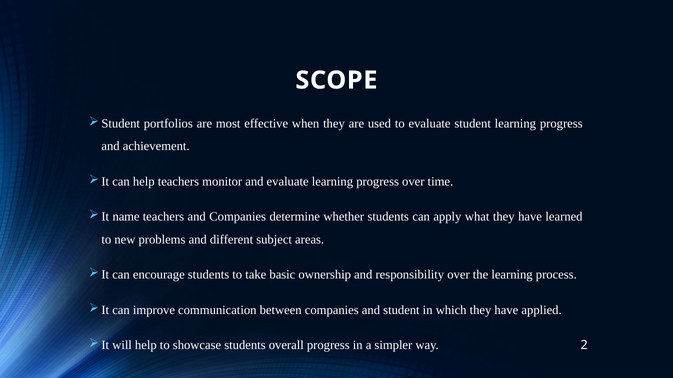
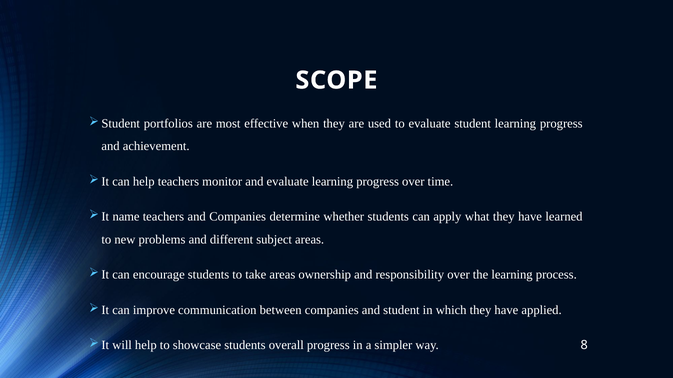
take basic: basic -> areas
2: 2 -> 8
